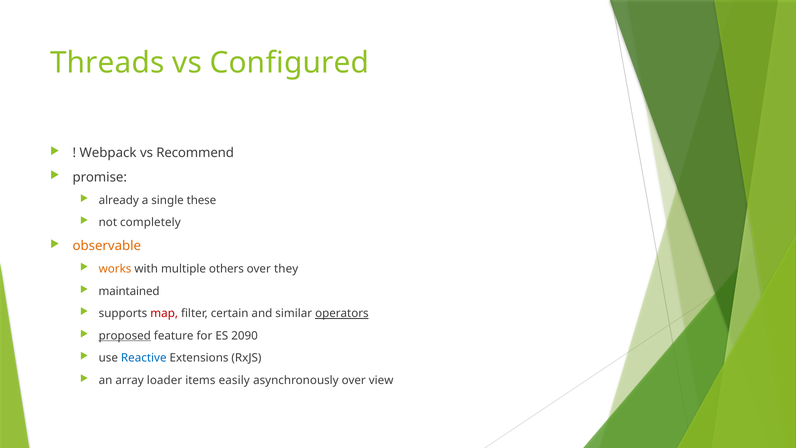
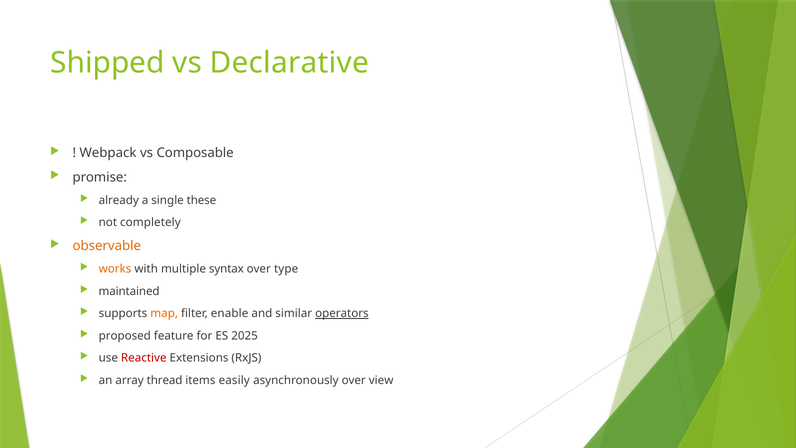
Threads: Threads -> Shipped
Configured: Configured -> Declarative
Recommend: Recommend -> Composable
others: others -> syntax
they: they -> type
map colour: red -> orange
certain: certain -> enable
proposed underline: present -> none
2090: 2090 -> 2025
Reactive colour: blue -> red
loader: loader -> thread
